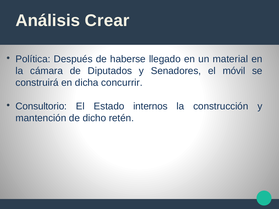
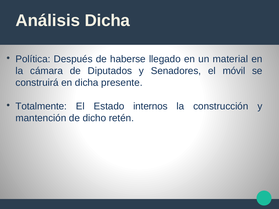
Análisis Crear: Crear -> Dicha
concurrir: concurrir -> presente
Consultorio: Consultorio -> Totalmente
